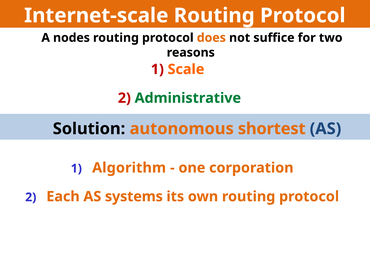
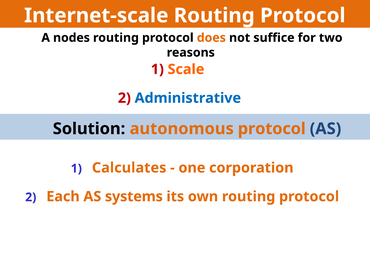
Administrative colour: green -> blue
shortest at (272, 129): shortest -> protocol
Algorithm: Algorithm -> Calculates
